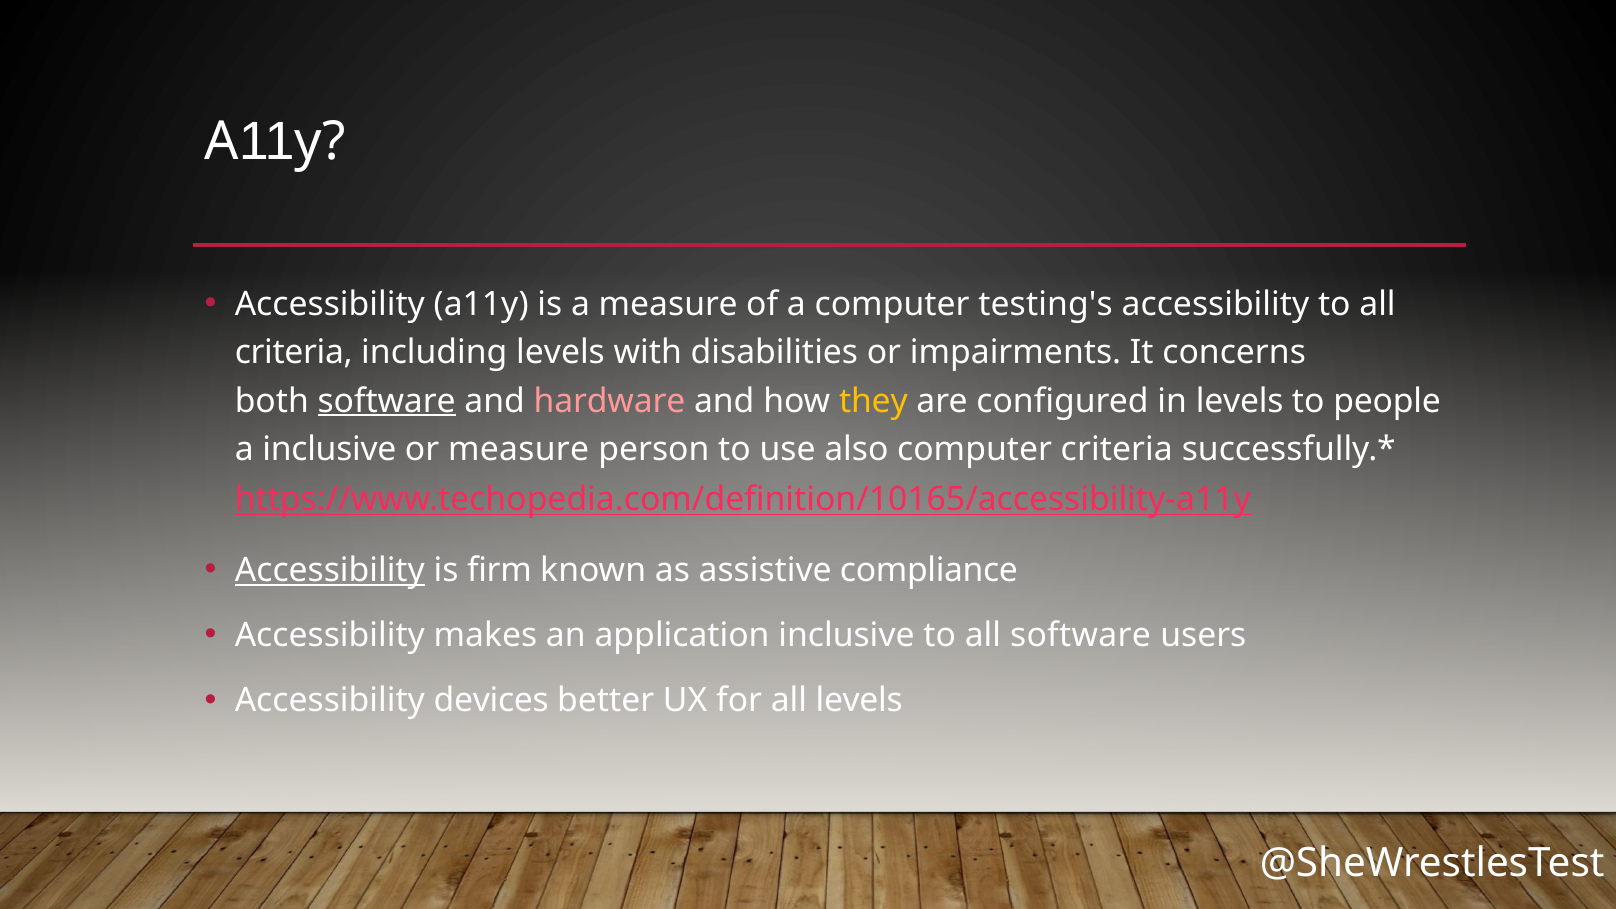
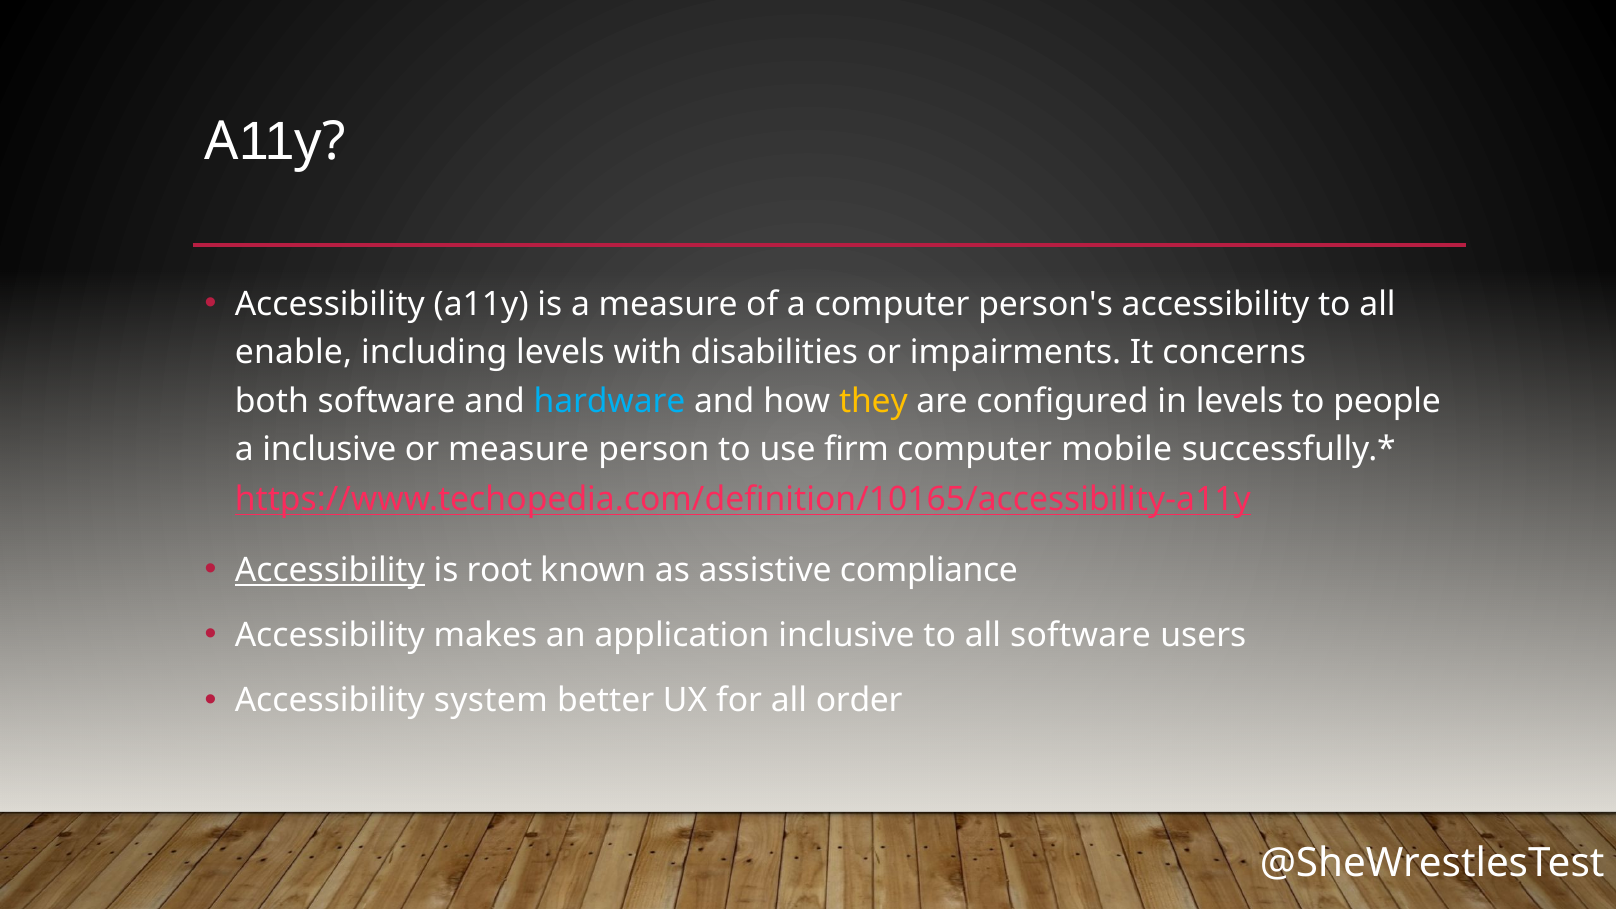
testing's: testing's -> person's
criteria at (294, 352): criteria -> enable
software at (387, 401) underline: present -> none
hardware colour: pink -> light blue
also: also -> firm
computer criteria: criteria -> mobile
firm: firm -> root
devices: devices -> system
all levels: levels -> order
